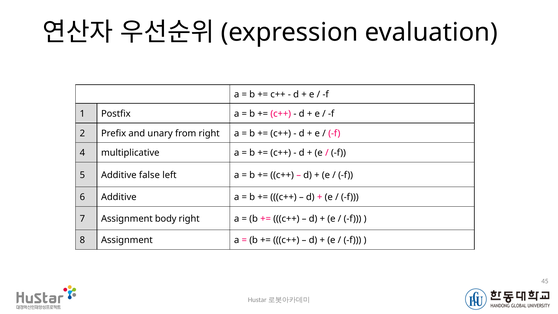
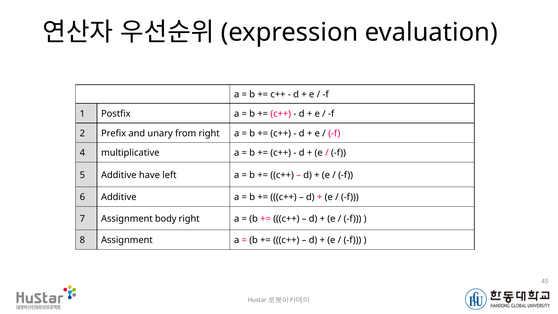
false: false -> have
